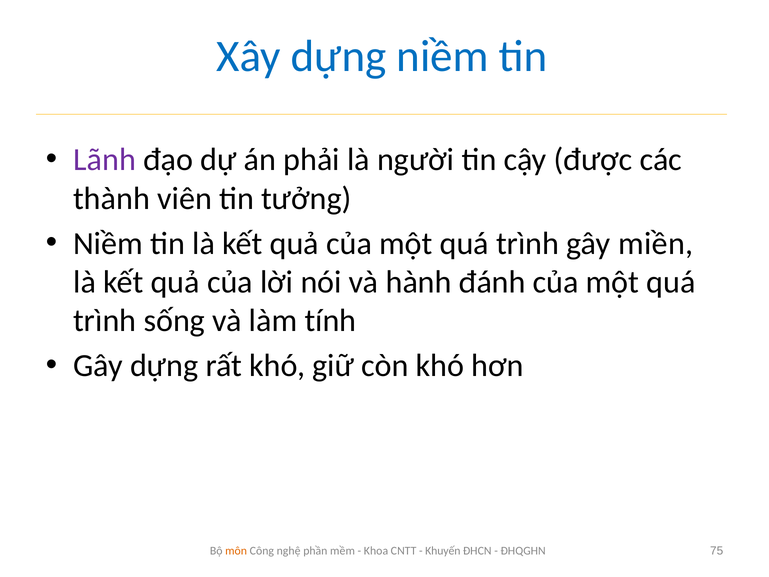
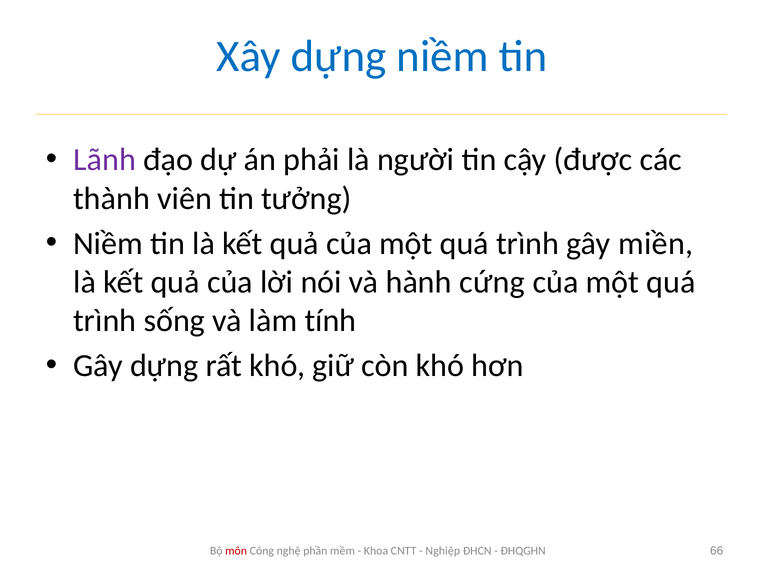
đánh: đánh -> cứng
môn colour: orange -> red
Khuyến: Khuyến -> Nghiệp
75: 75 -> 66
